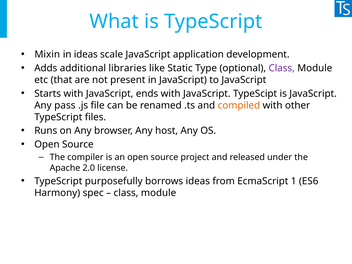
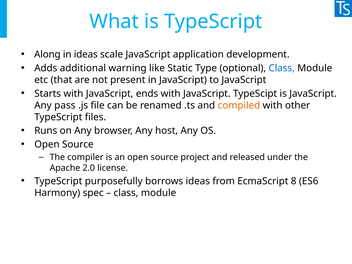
Mixin: Mixin -> Along
libraries: libraries -> warning
Class at (282, 68) colour: purple -> blue
1: 1 -> 8
